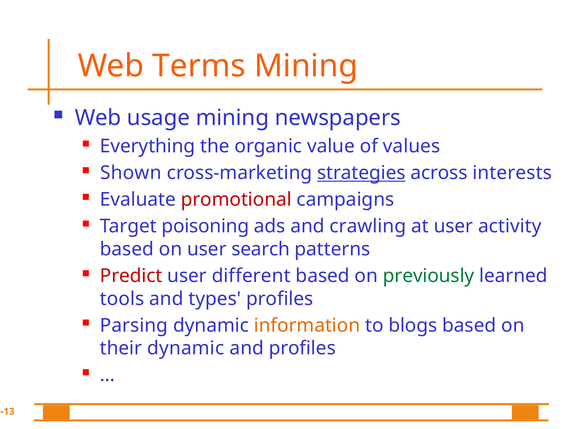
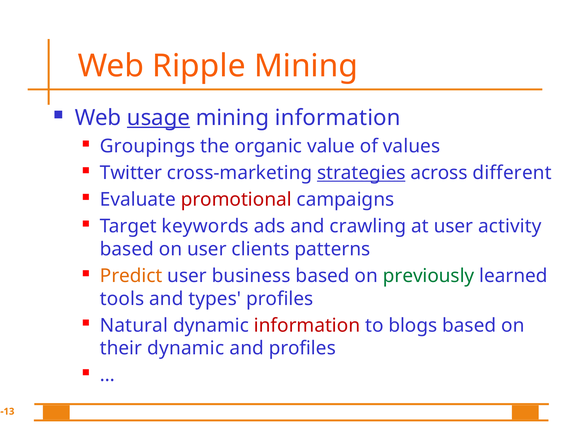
Terms: Terms -> Ripple
usage underline: none -> present
mining newspapers: newspapers -> information
Everything: Everything -> Groupings
Shown: Shown -> Twitter
interests: interests -> different
poisoning: poisoning -> keywords
search: search -> clients
Predict colour: red -> orange
different: different -> business
Parsing: Parsing -> Natural
information at (307, 325) colour: orange -> red
